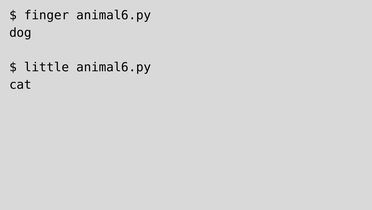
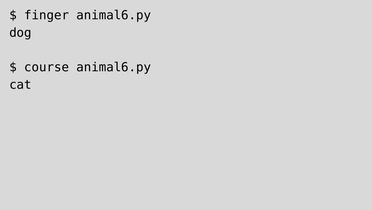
little: little -> course
